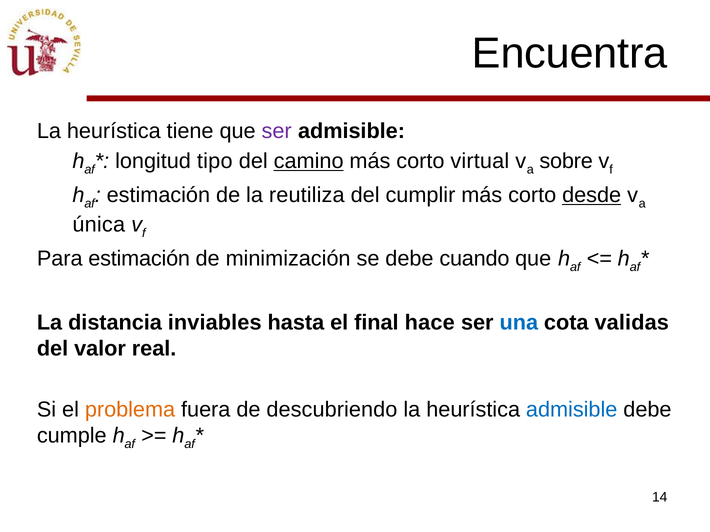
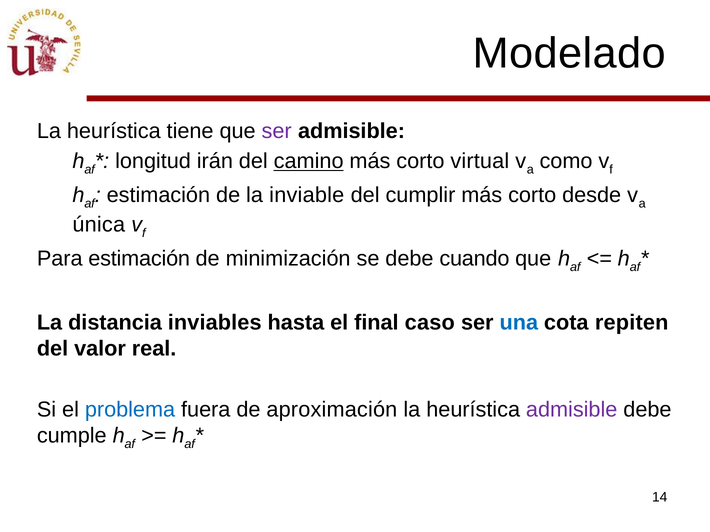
Encuentra: Encuentra -> Modelado
tipo: tipo -> irán
sobre: sobre -> como
reutiliza: reutiliza -> inviable
desde underline: present -> none
hace: hace -> caso
validas: validas -> repiten
problema colour: orange -> blue
descubriendo: descubriendo -> aproximación
admisible at (572, 410) colour: blue -> purple
